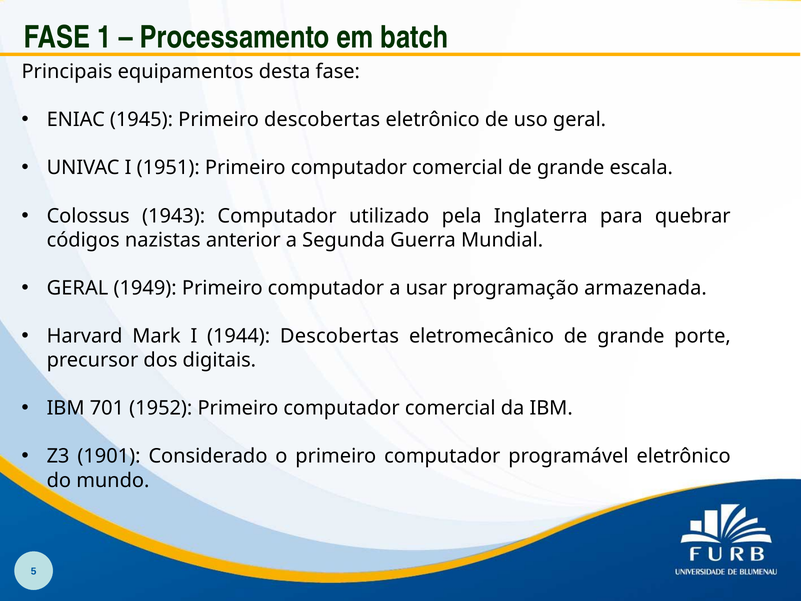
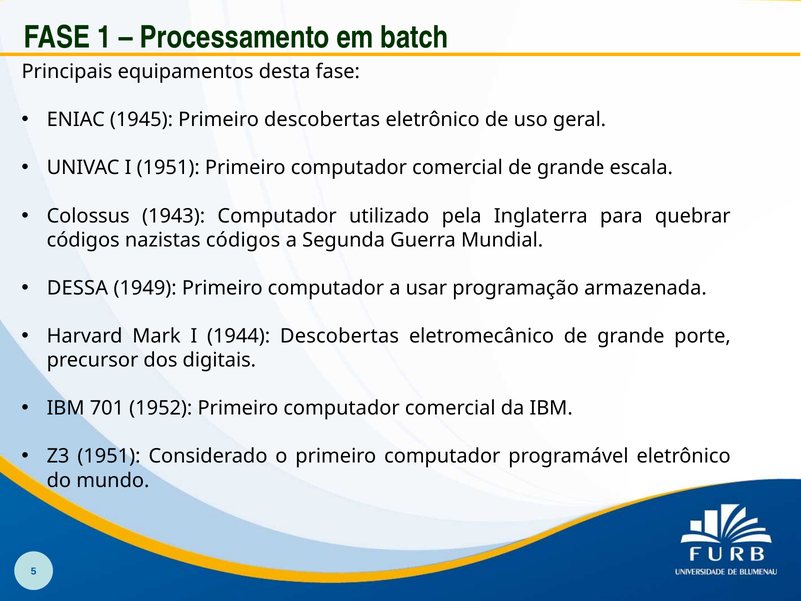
nazistas anterior: anterior -> códigos
GERAL at (77, 288): GERAL -> DESSA
Z3 1901: 1901 -> 1951
